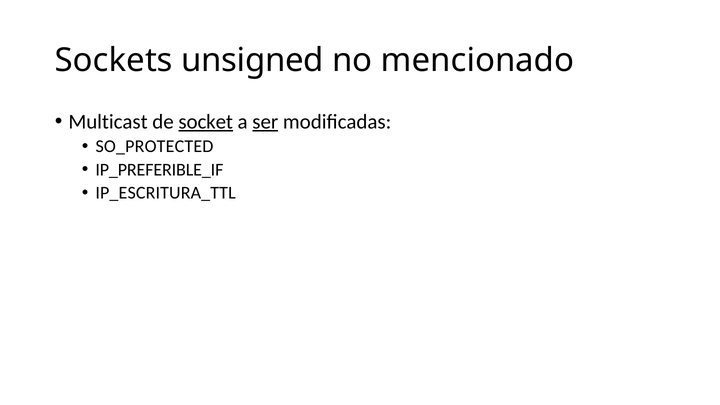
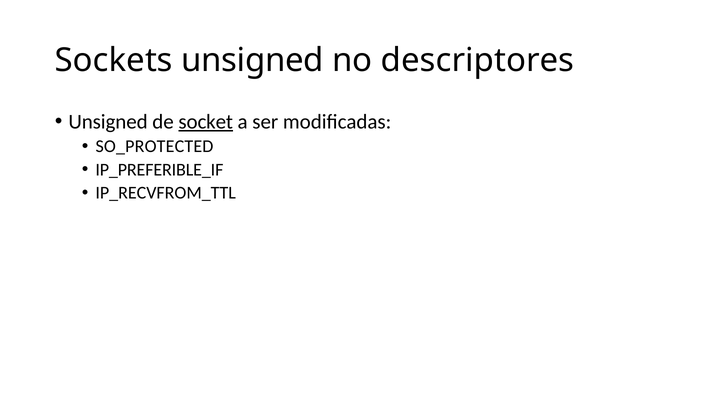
mencionado: mencionado -> descriptores
Multicast at (108, 122): Multicast -> Unsigned
ser underline: present -> none
IP_ESCRITURA_TTL: IP_ESCRITURA_TTL -> IP_RECVFROM_TTL
